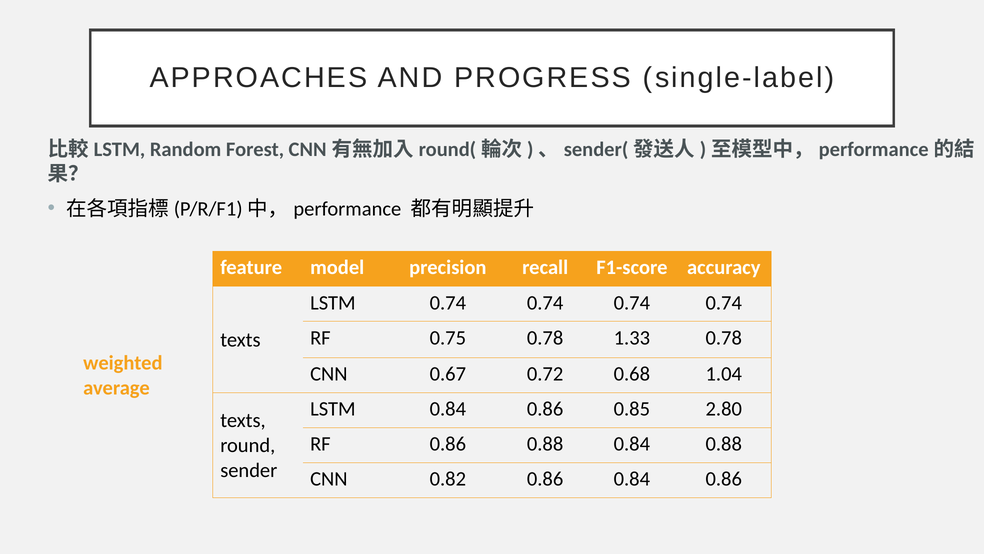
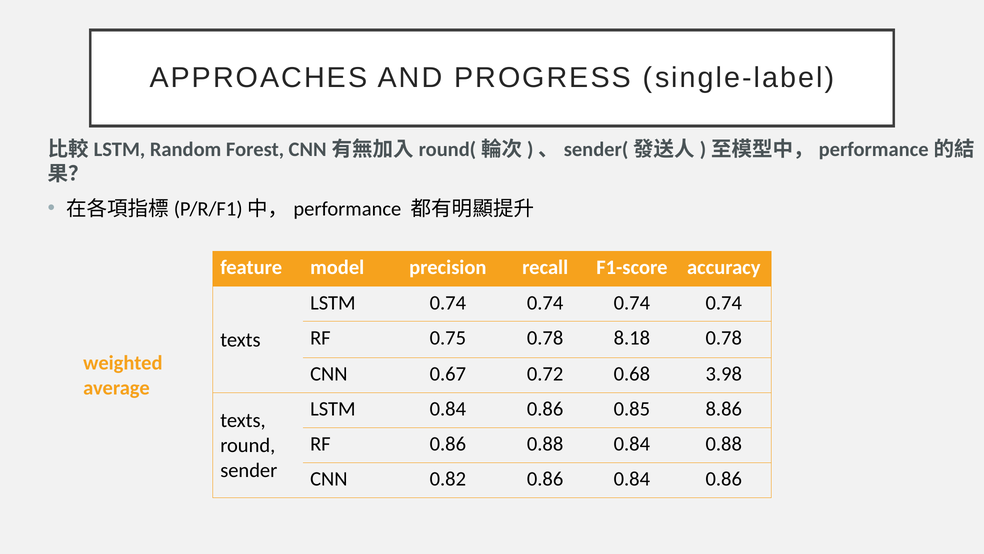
1.33: 1.33 -> 8.18
1.04: 1.04 -> 3.98
2.80: 2.80 -> 8.86
